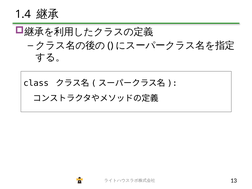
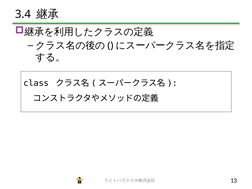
1.4: 1.4 -> 3.4
